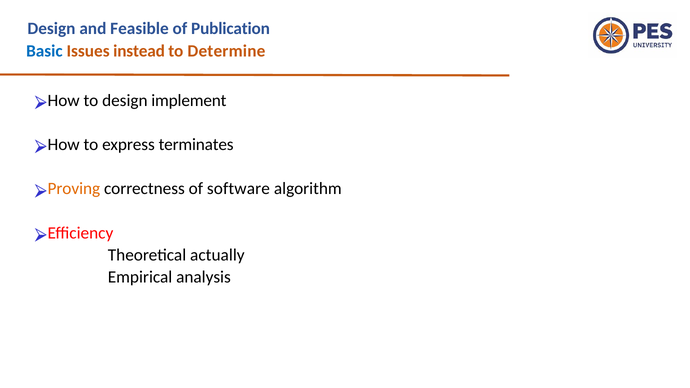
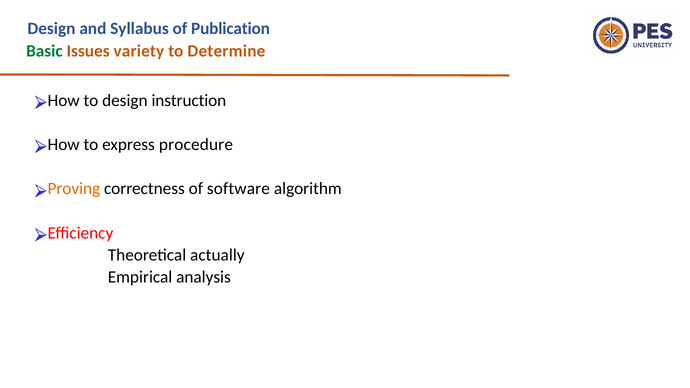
Feasible: Feasible -> Syllabus
Basic colour: blue -> green
instead: instead -> variety
implement: implement -> instruction
terminates: terminates -> procedure
